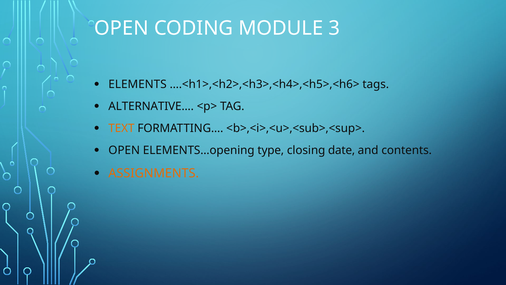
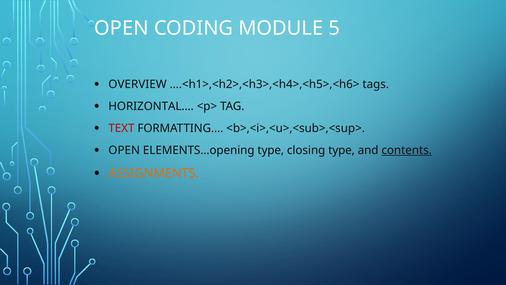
3: 3 -> 5
ELEMENTS: ELEMENTS -> OVERVIEW
ALTERNATIVE…: ALTERNATIVE… -> HORIZONTAL…
TEXT colour: orange -> red
closing date: date -> type
contents underline: none -> present
